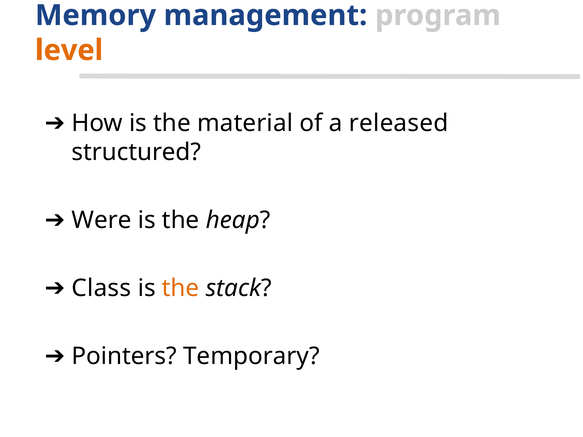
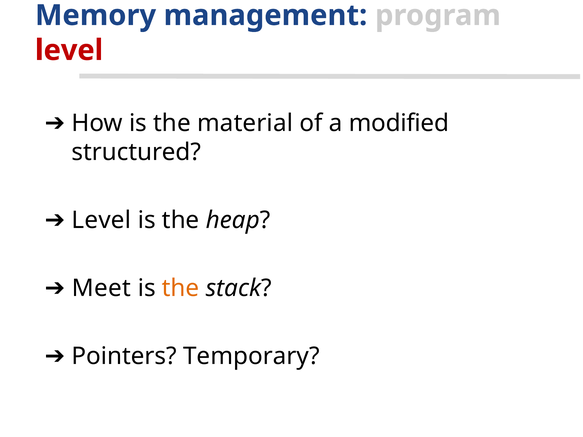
level at (69, 50) colour: orange -> red
released: released -> modified
Were at (101, 220): Were -> Level
Class: Class -> Meet
